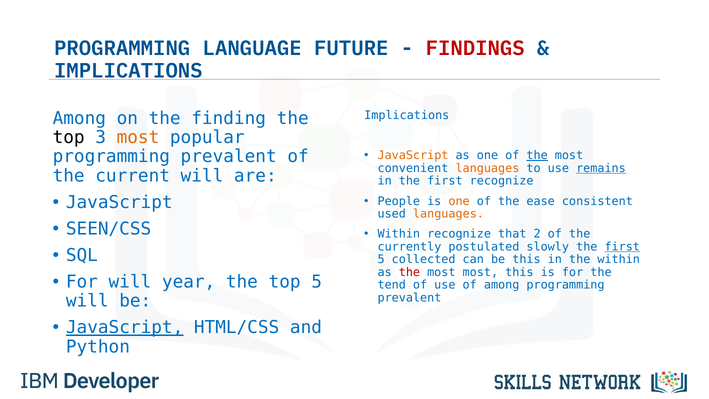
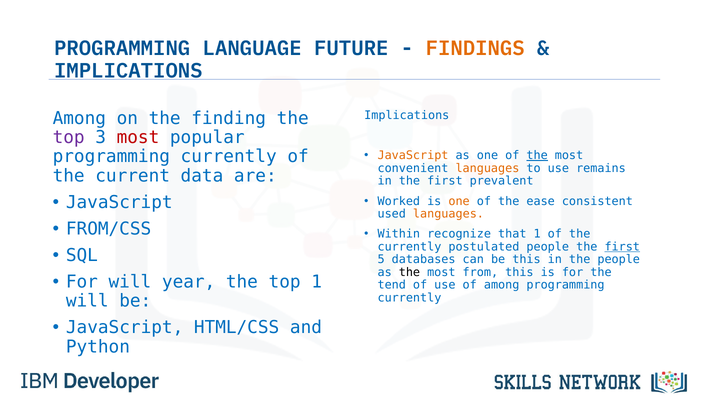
FINDINGS colour: red -> orange
top at (69, 137) colour: black -> purple
most at (138, 137) colour: orange -> red
prevalent at (229, 157): prevalent -> currently
remains underline: present -> none
current will: will -> data
first recognize: recognize -> prevalent
People: People -> Worked
SEEN/CSS: SEEN/CSS -> FROM/CSS
that 2: 2 -> 1
postulated slowly: slowly -> people
collected: collected -> databases
the within: within -> people
the at (409, 272) colour: red -> black
most most: most -> from
top 5: 5 -> 1
prevalent at (409, 298): prevalent -> currently
JavaScript at (125, 327) underline: present -> none
